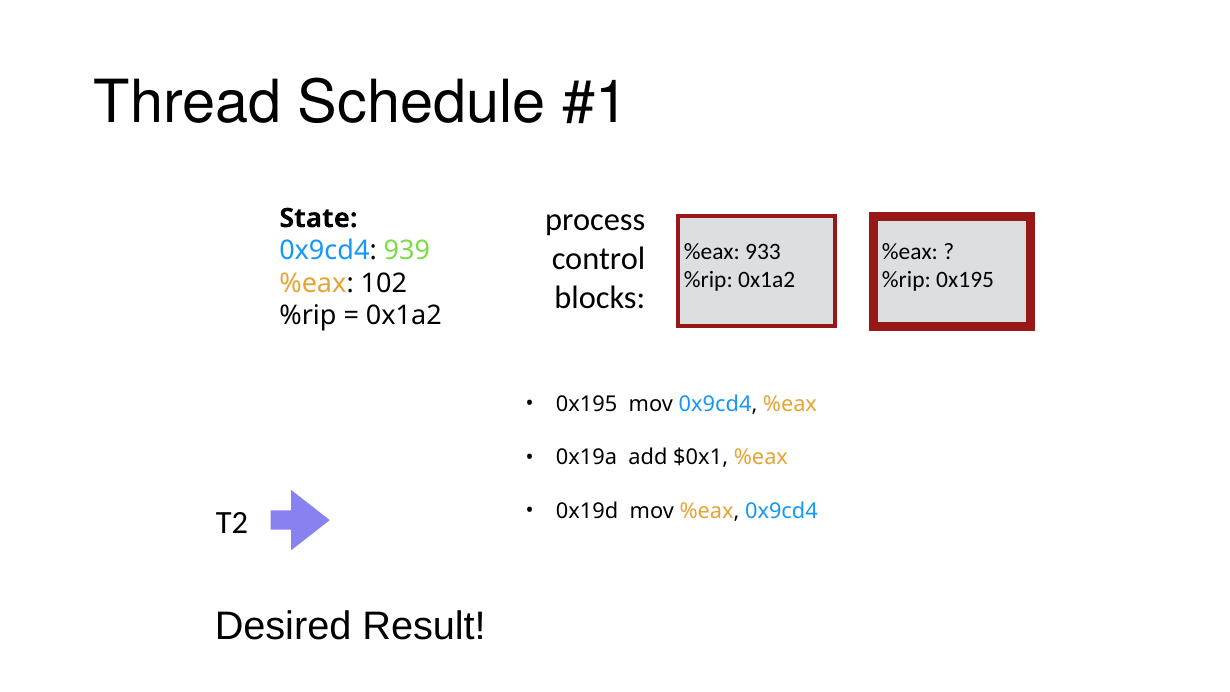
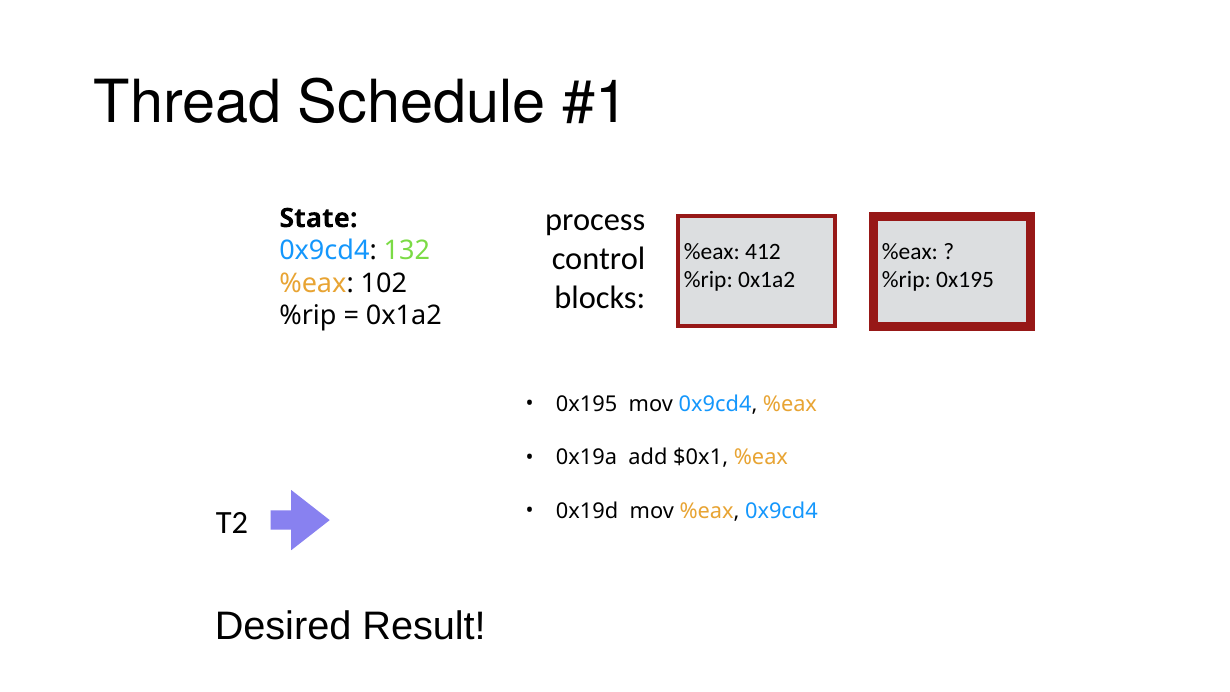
933: 933 -> 412
939: 939 -> 132
